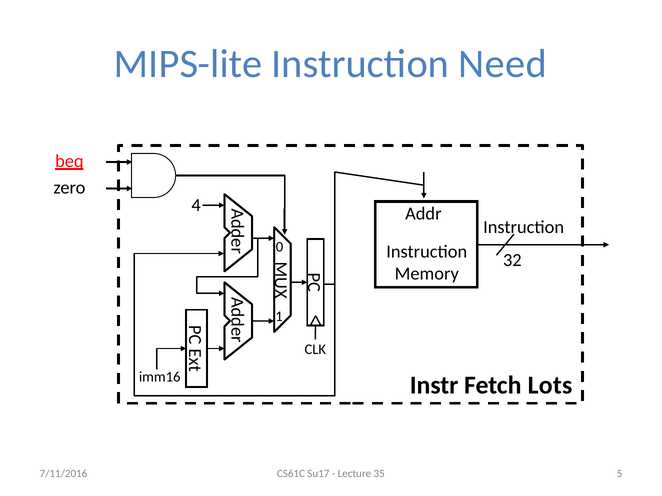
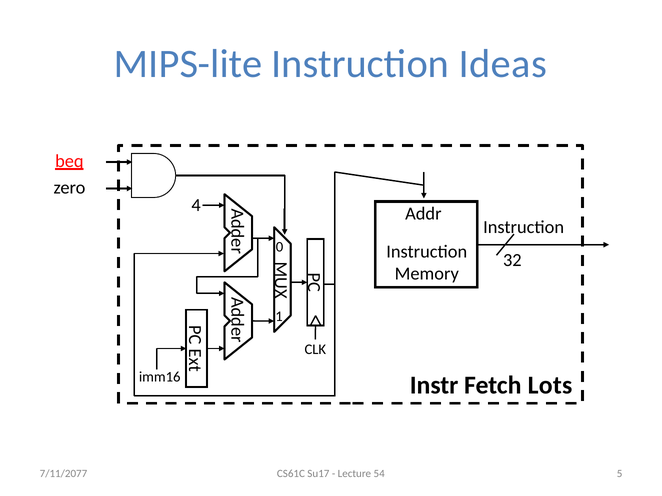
Need: Need -> Ideas
7/11/2016: 7/11/2016 -> 7/11/2077
35: 35 -> 54
